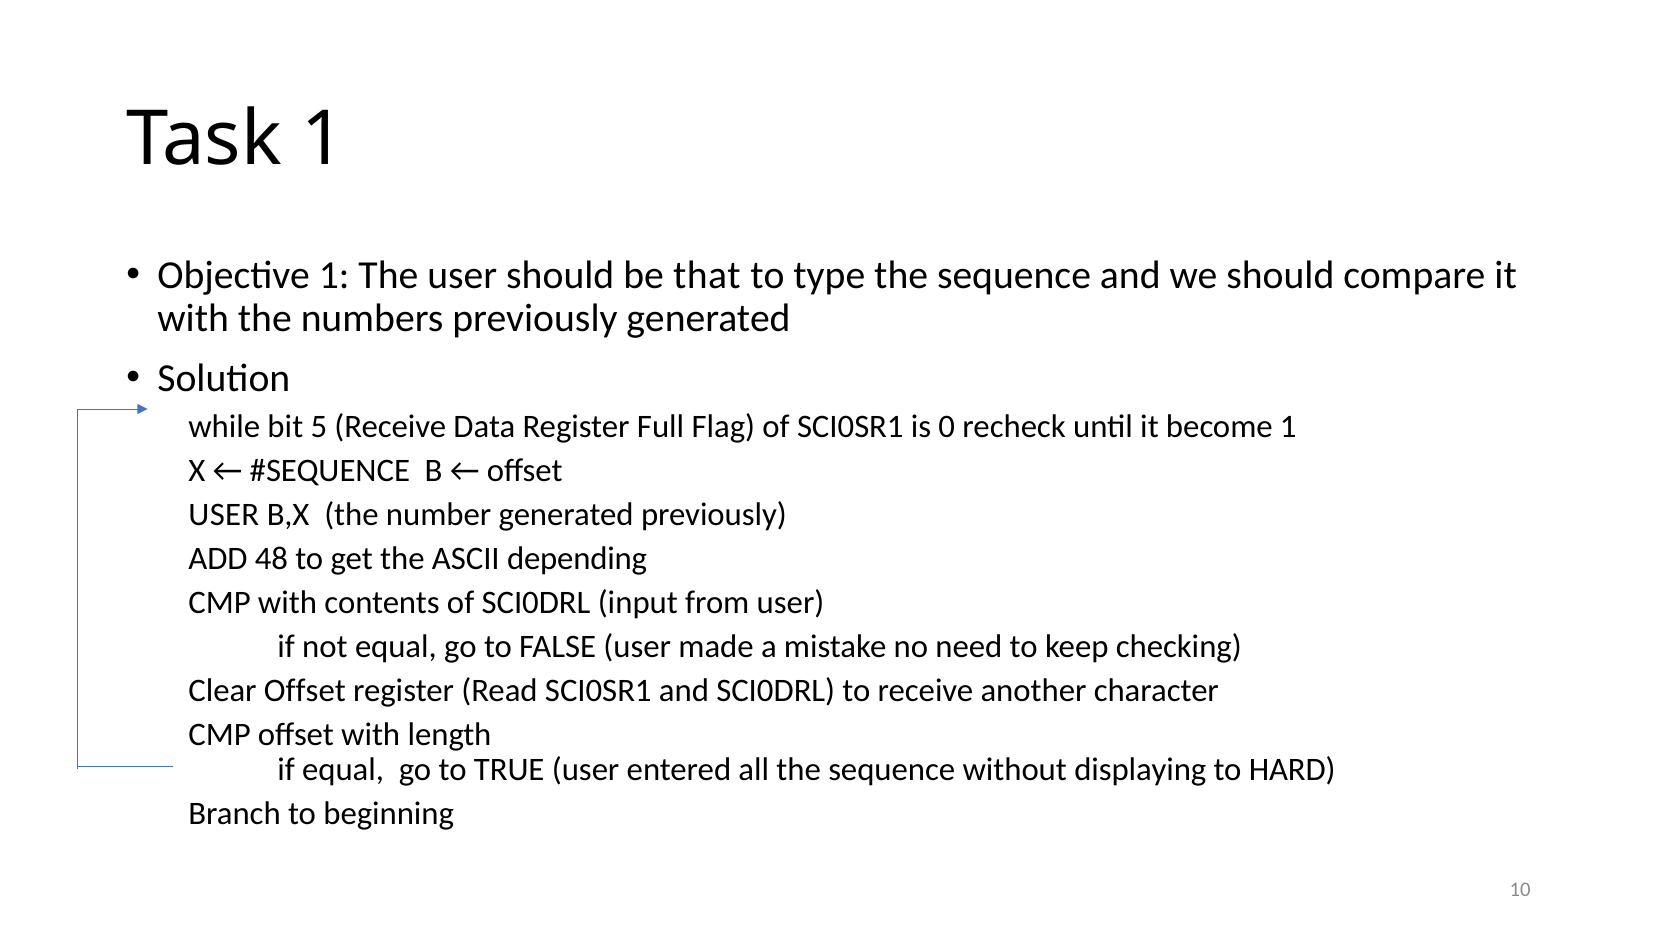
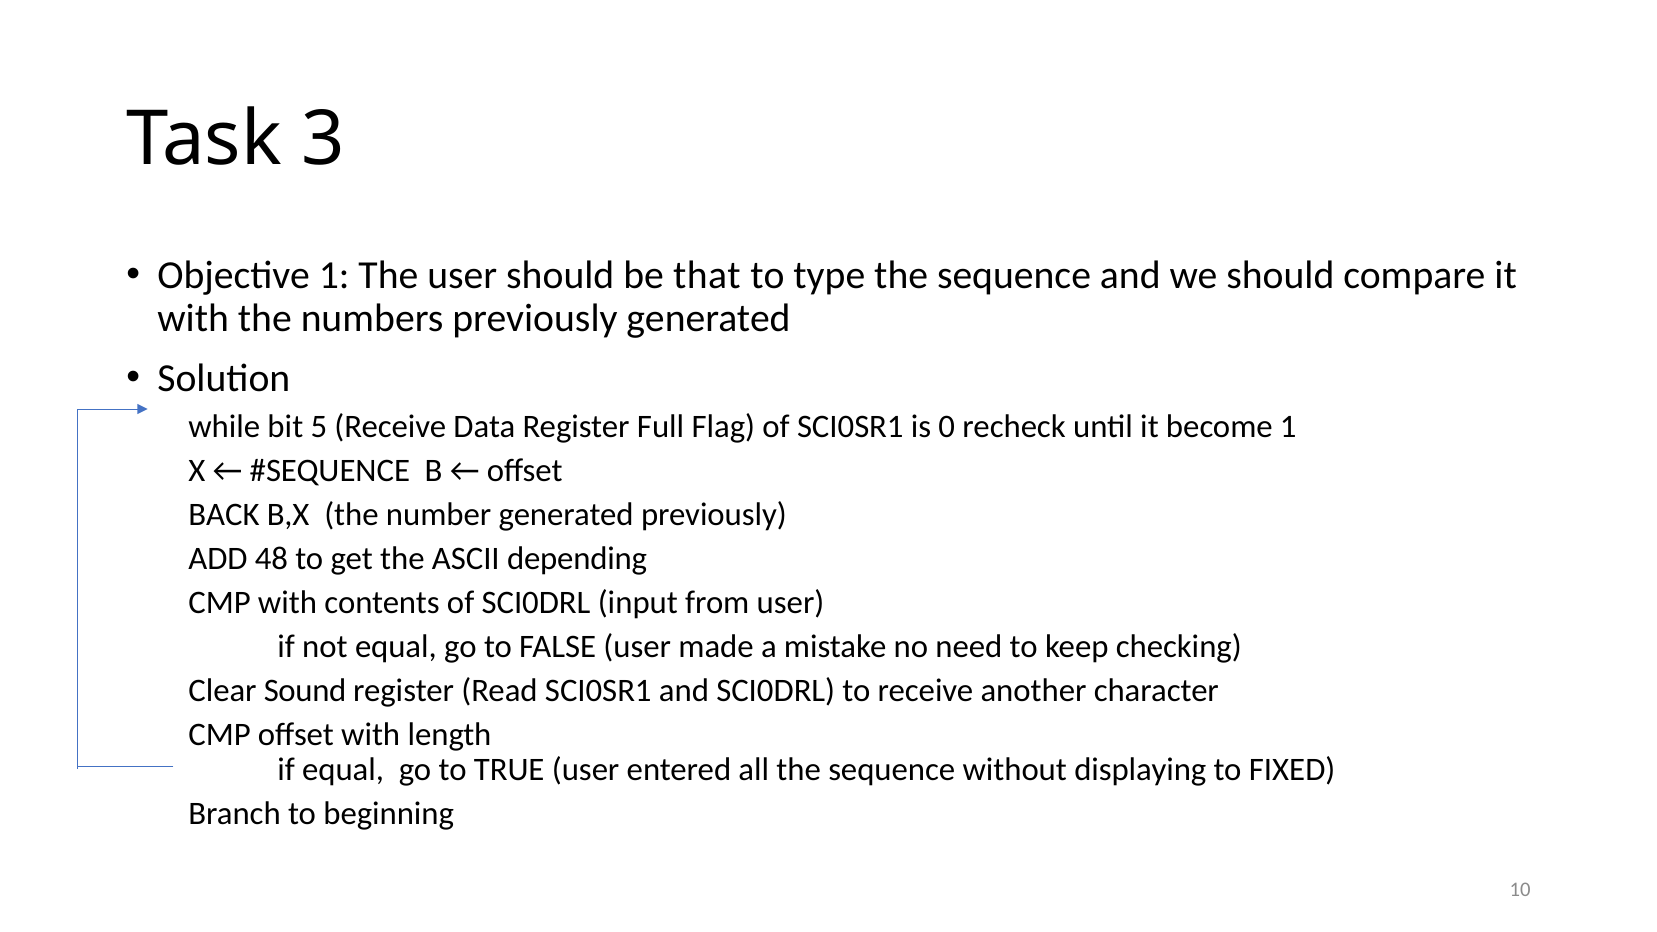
Task 1: 1 -> 3
USER at (224, 514): USER -> BACK
Clear Offset: Offset -> Sound
HARD: HARD -> FIXED
